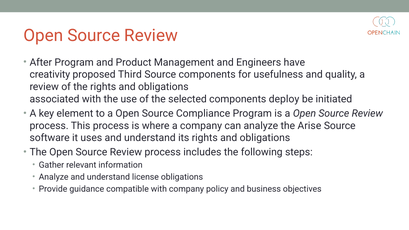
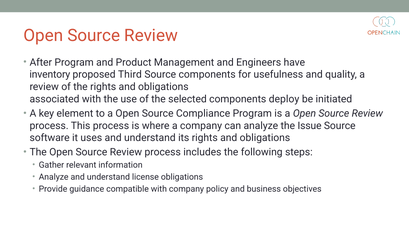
creativity: creativity -> inventory
Arise: Arise -> Issue
